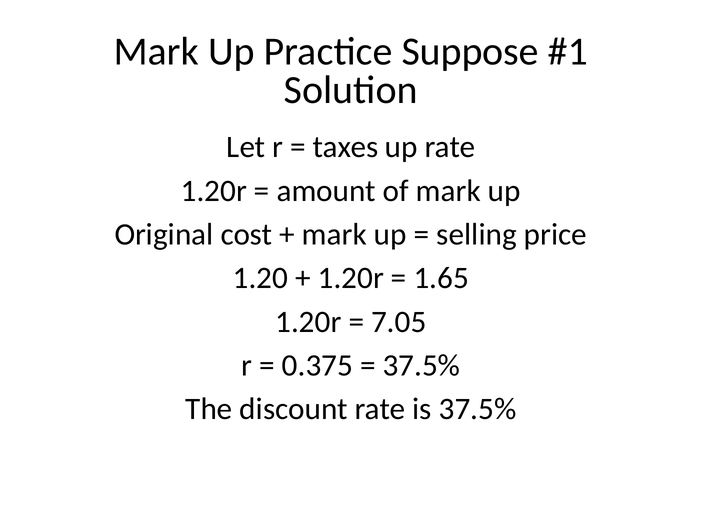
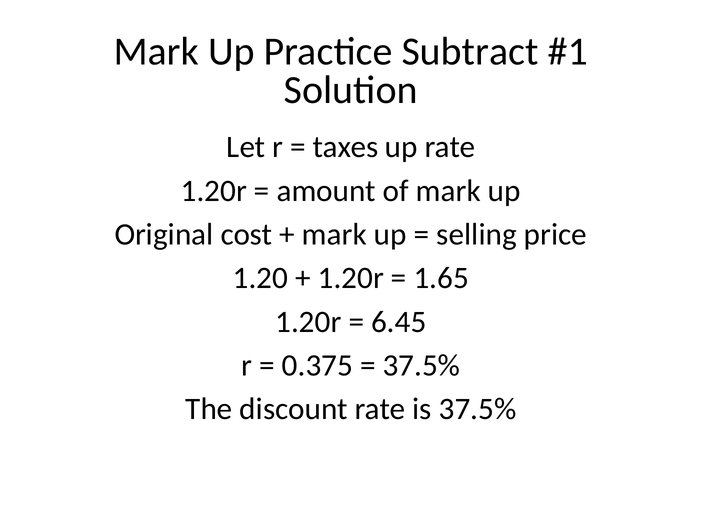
Suppose: Suppose -> Subtract
7.05: 7.05 -> 6.45
